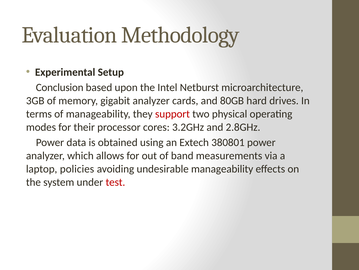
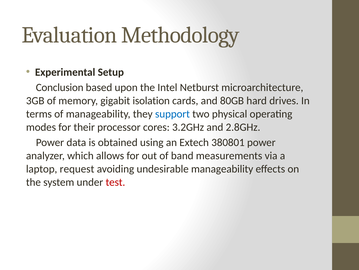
gigabit analyzer: analyzer -> isolation
support colour: red -> blue
policies: policies -> request
